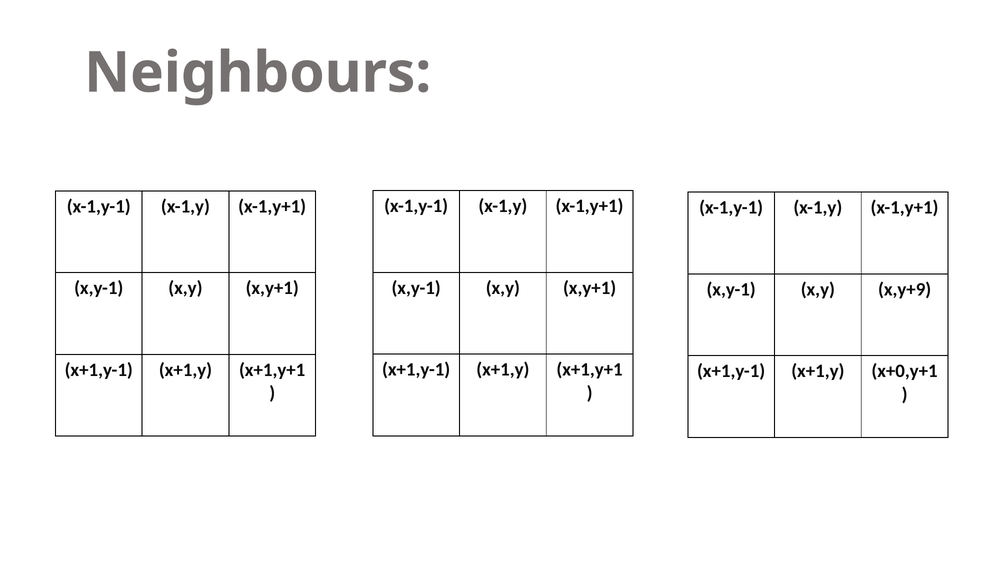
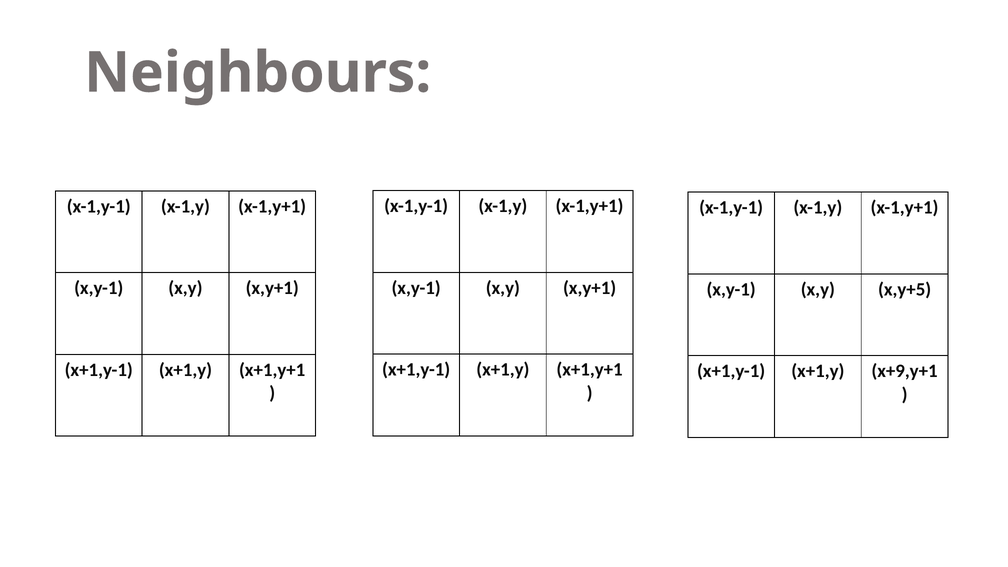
x,y+9: x,y+9 -> x,y+5
x+0,y+1: x+0,y+1 -> x+9,y+1
